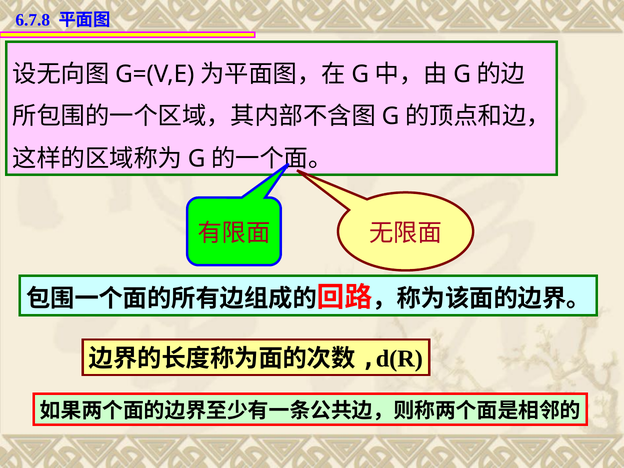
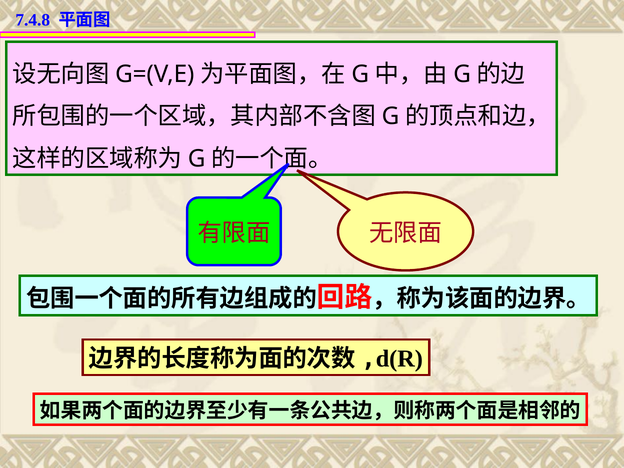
6.7.8: 6.7.8 -> 7.4.8
